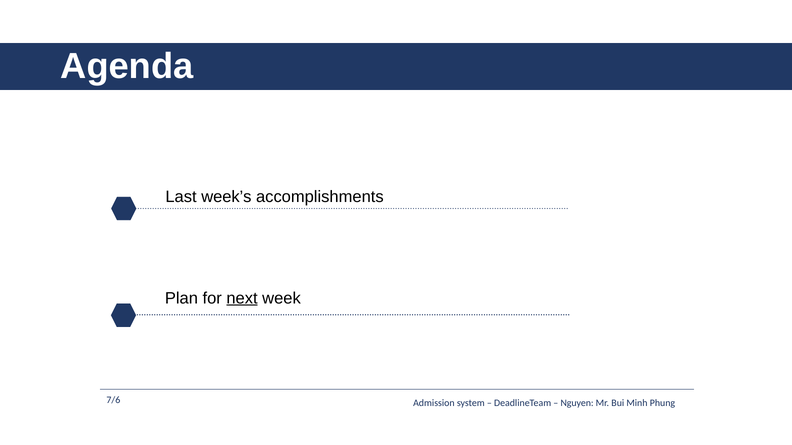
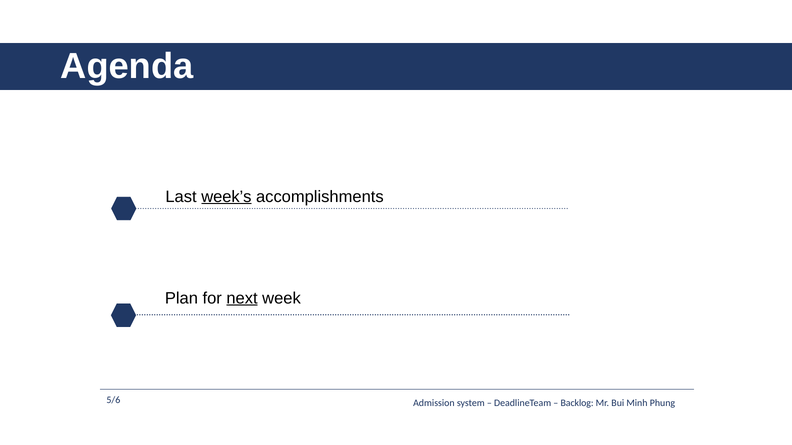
week’s underline: none -> present
7/6: 7/6 -> 5/6
Nguyen: Nguyen -> Backlog
